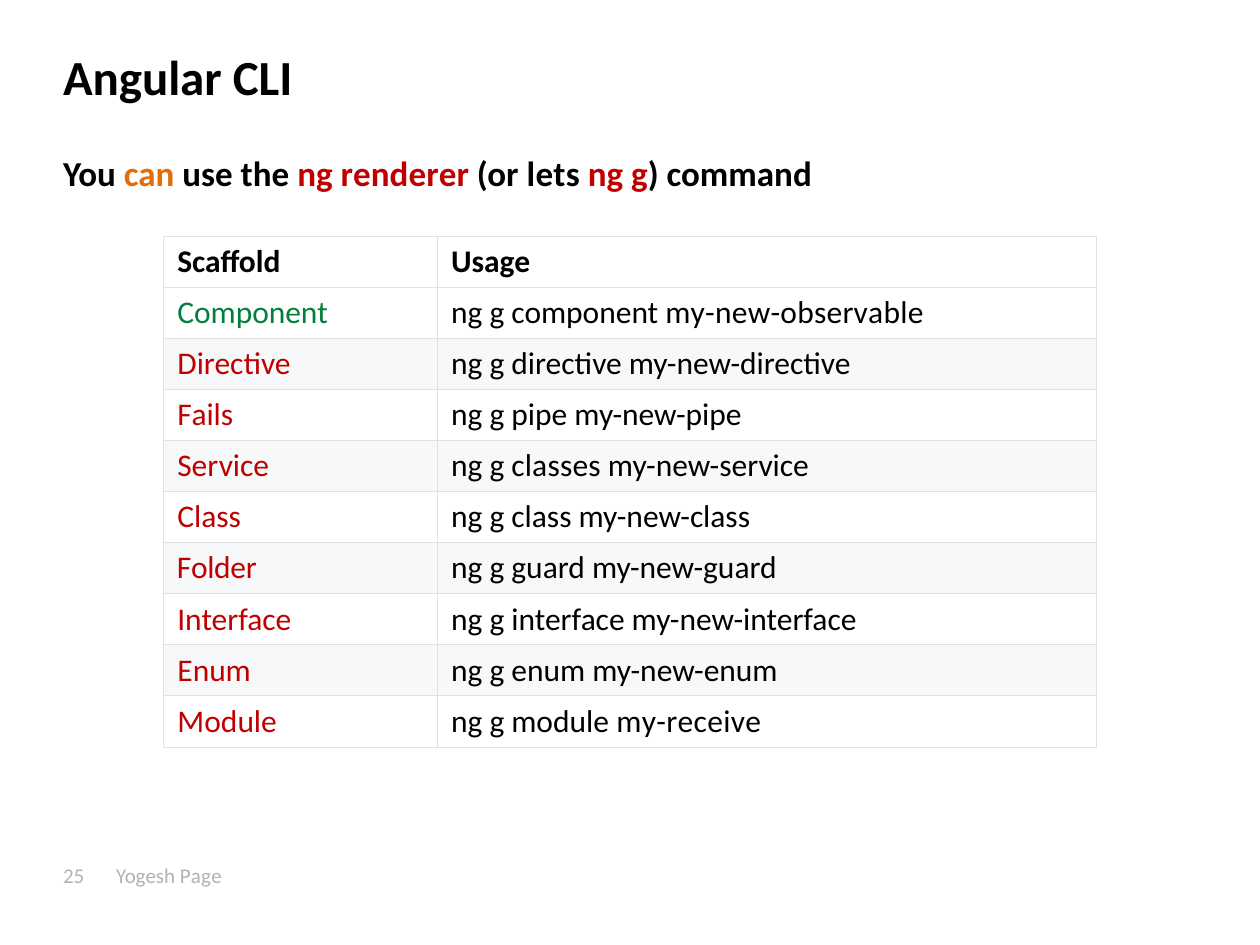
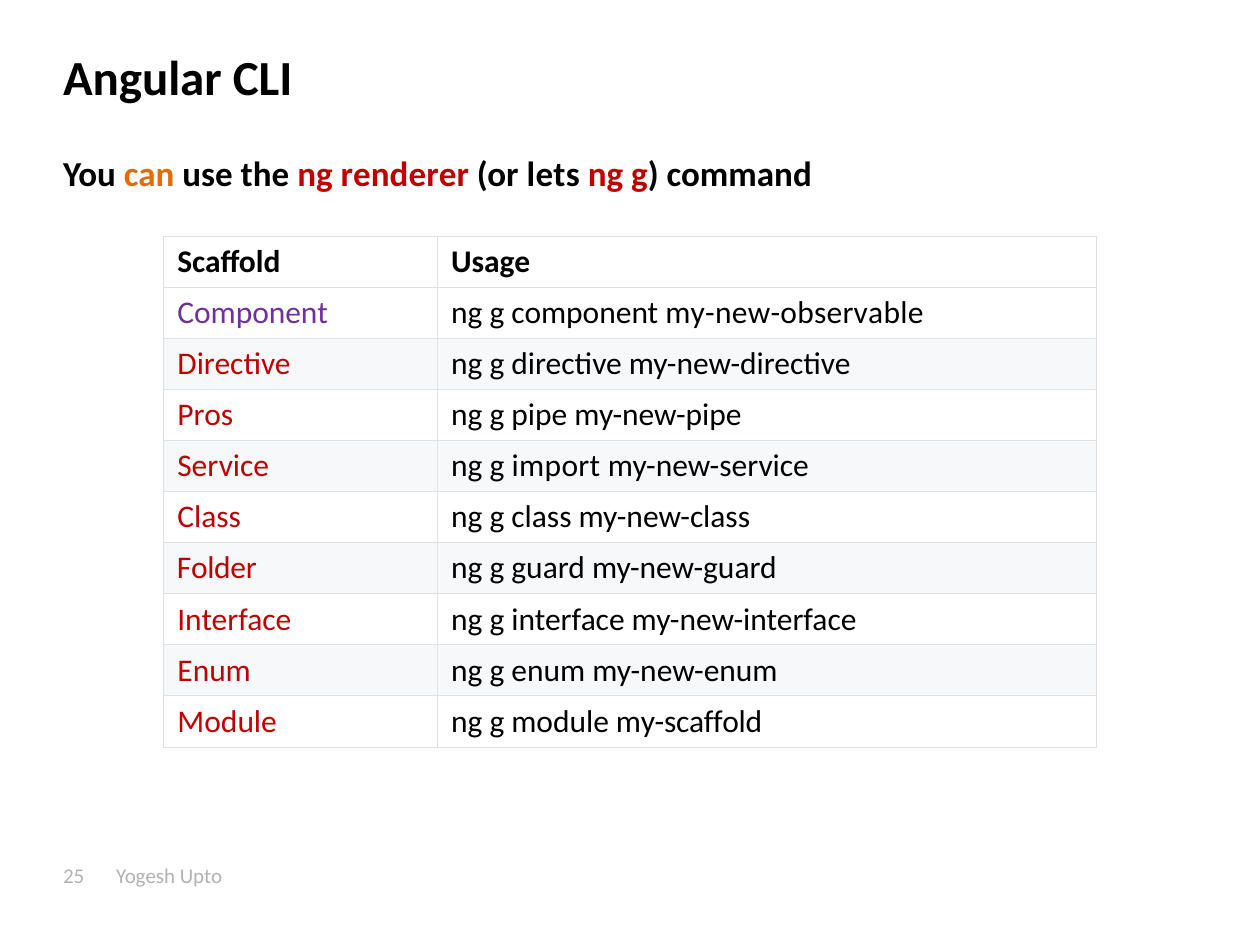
Component at (253, 313) colour: green -> purple
Fails: Fails -> Pros
classes: classes -> import
my-receive: my-receive -> my-scaffold
Page: Page -> Upto
